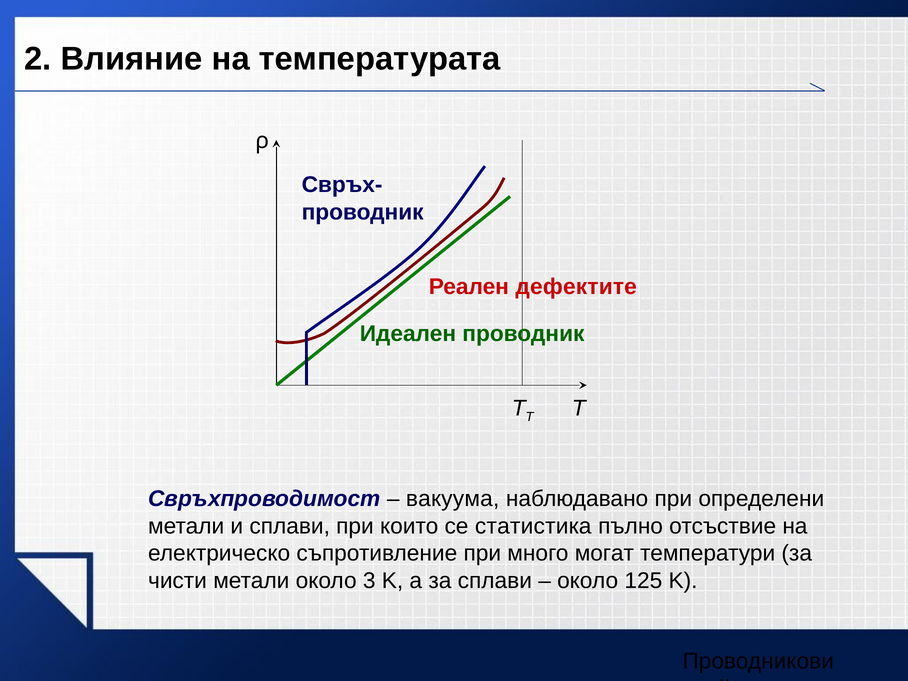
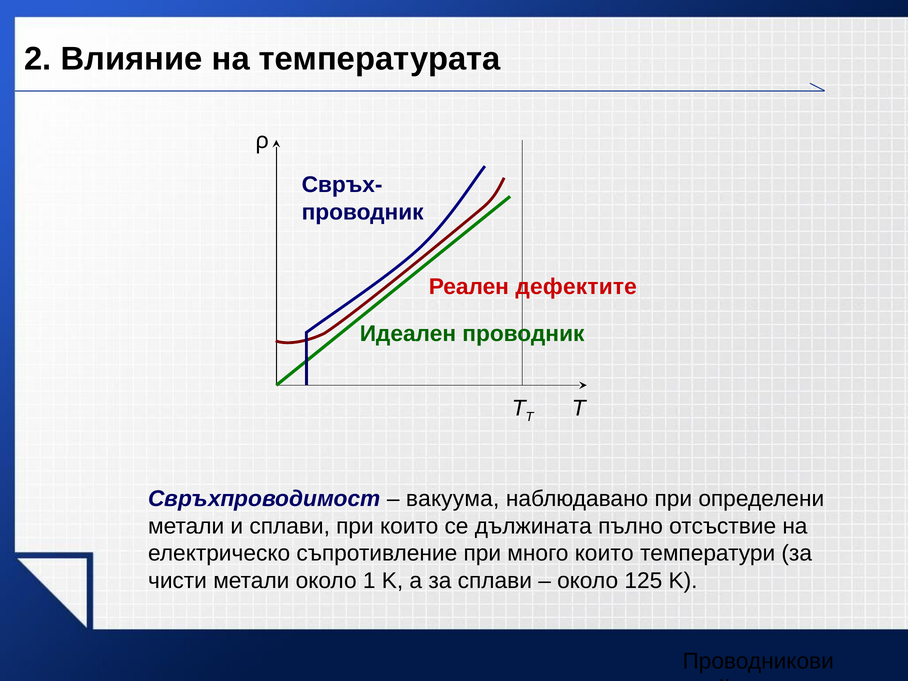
статистика: статистика -> дължината
много могат: могат -> които
3: 3 -> 1
